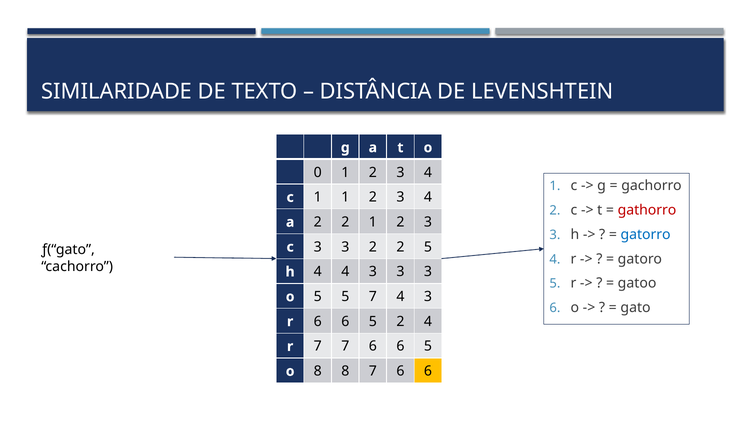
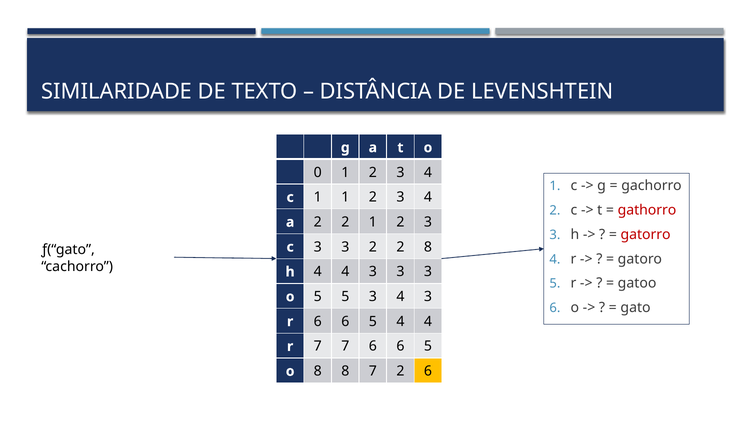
gatorro colour: blue -> red
2 5: 5 -> 8
5 7: 7 -> 3
5 2: 2 -> 4
8 7 6: 6 -> 2
